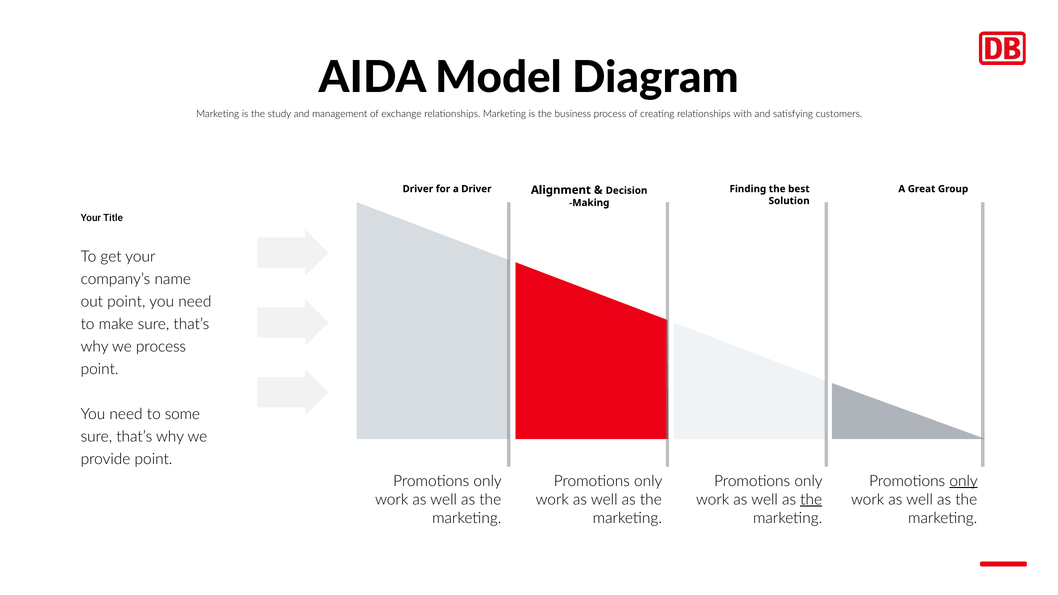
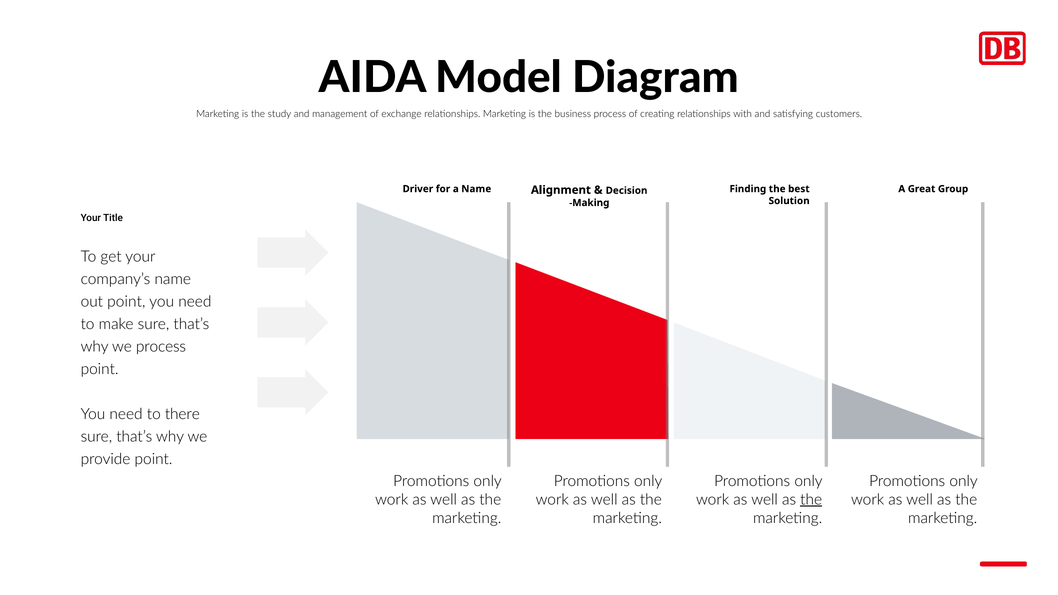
a Driver: Driver -> Name
some: some -> there
only at (964, 481) underline: present -> none
